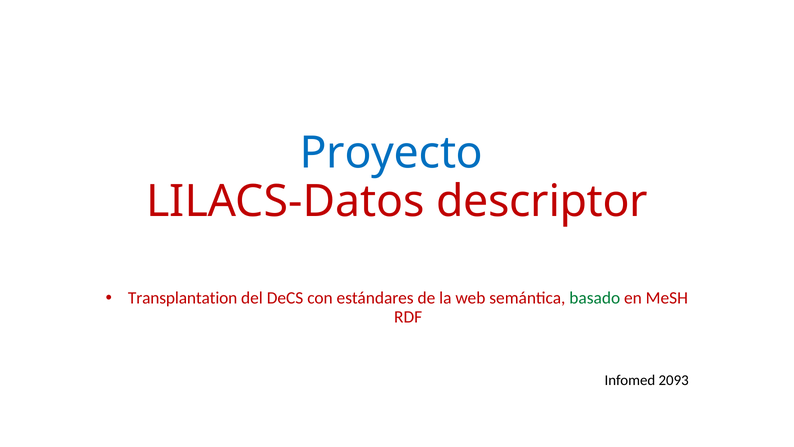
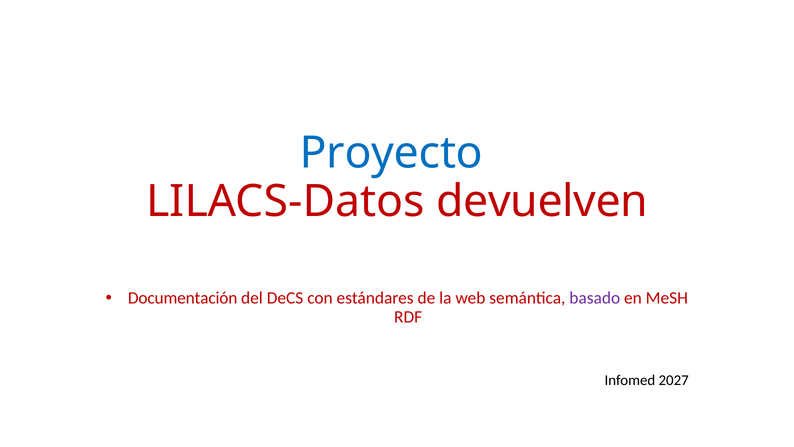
descriptor: descriptor -> devuelven
Transplantation: Transplantation -> Documentación
basado colour: green -> purple
2093: 2093 -> 2027
